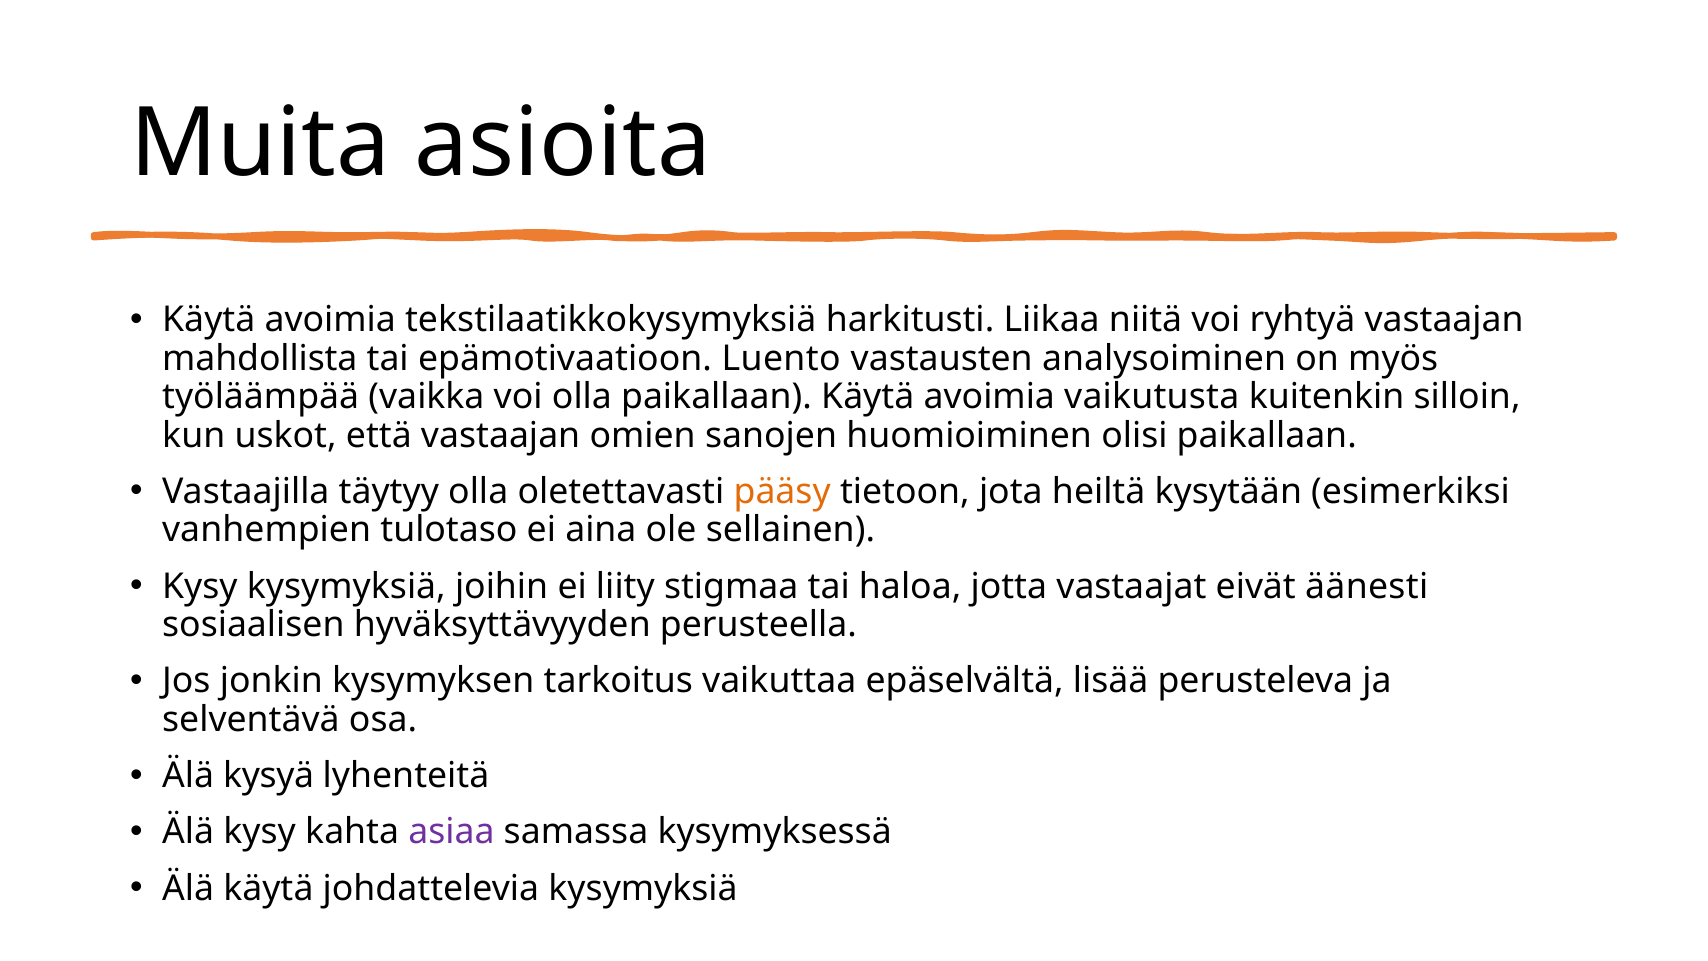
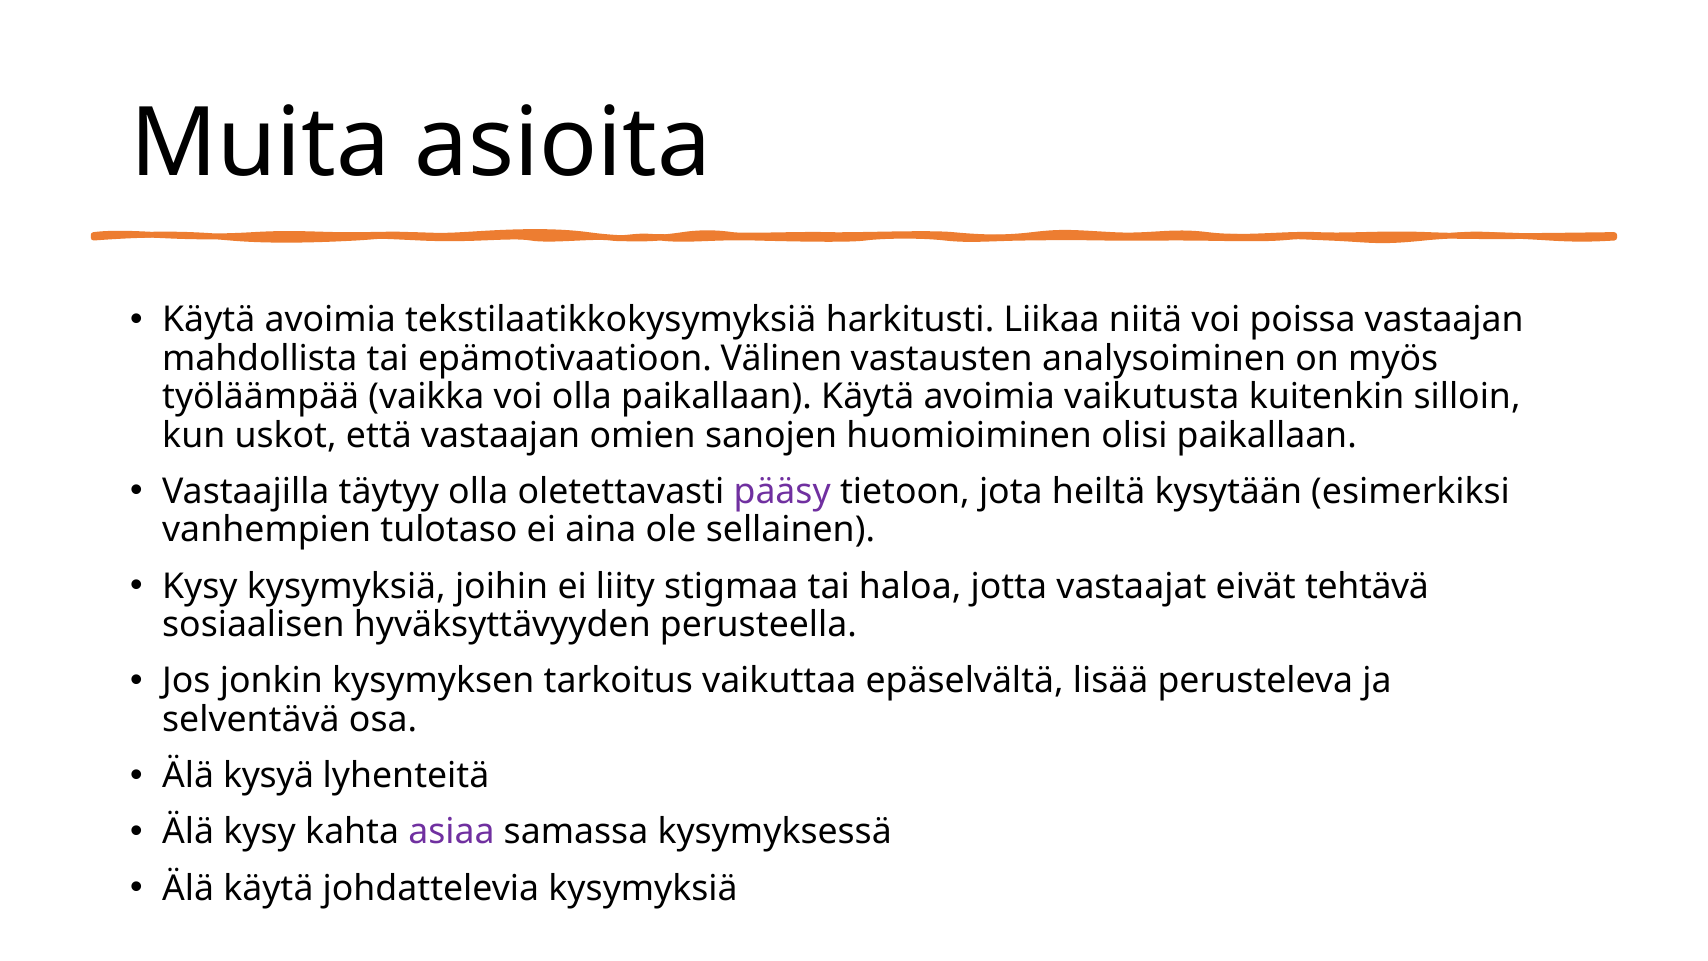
ryhtyä: ryhtyä -> poissa
Luento: Luento -> Välinen
pääsy colour: orange -> purple
äänesti: äänesti -> tehtävä
